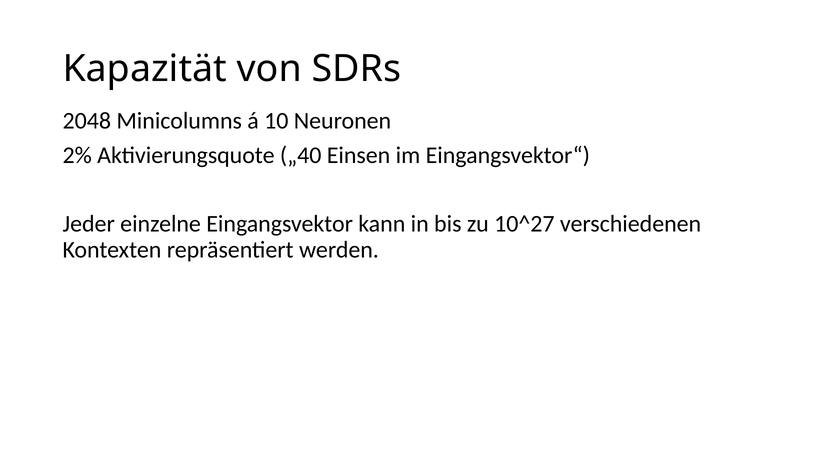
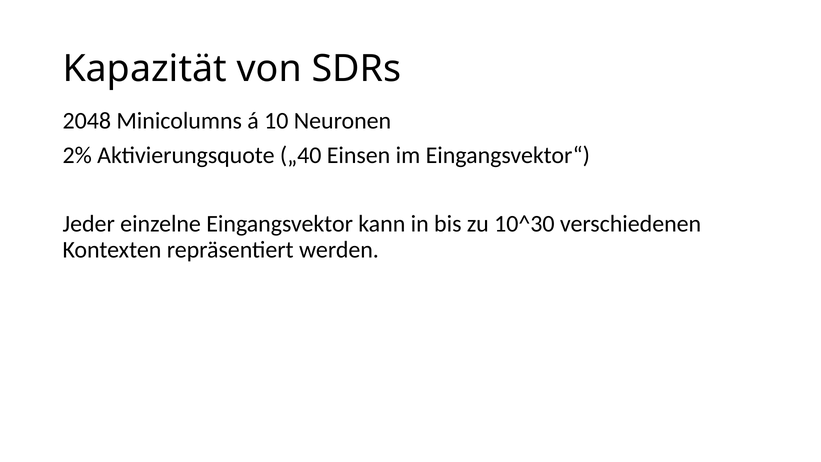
10^27: 10^27 -> 10^30
